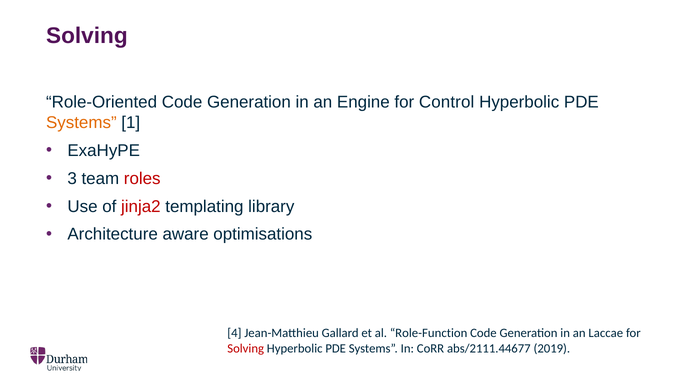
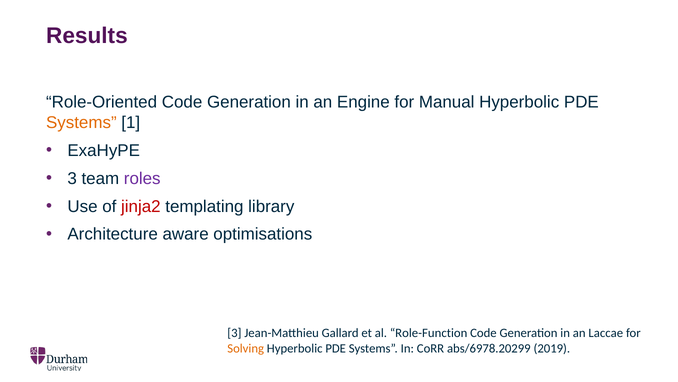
Solving at (87, 36): Solving -> Results
Control: Control -> Manual
roles colour: red -> purple
4 at (234, 332): 4 -> 3
Solving at (246, 348) colour: red -> orange
abs/2111.44677: abs/2111.44677 -> abs/6978.20299
